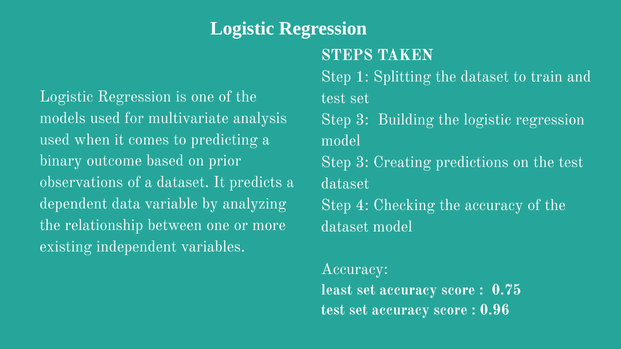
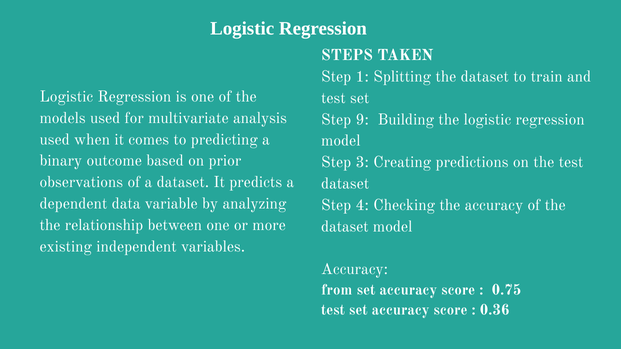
3 at (362, 120): 3 -> 9
least: least -> from
0.96: 0.96 -> 0.36
